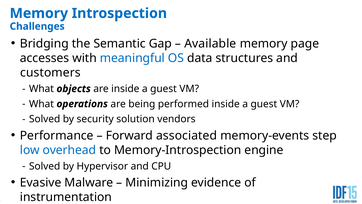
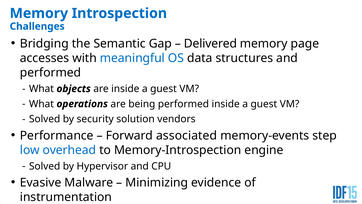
Available: Available -> Delivered
customers at (50, 72): customers -> performed
